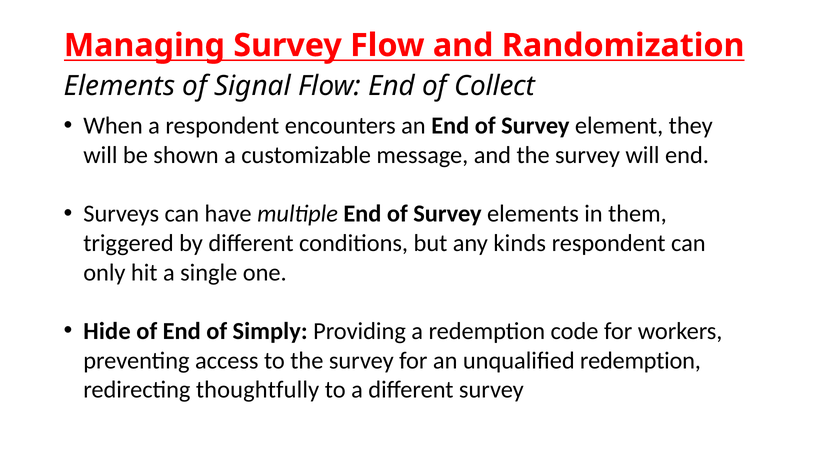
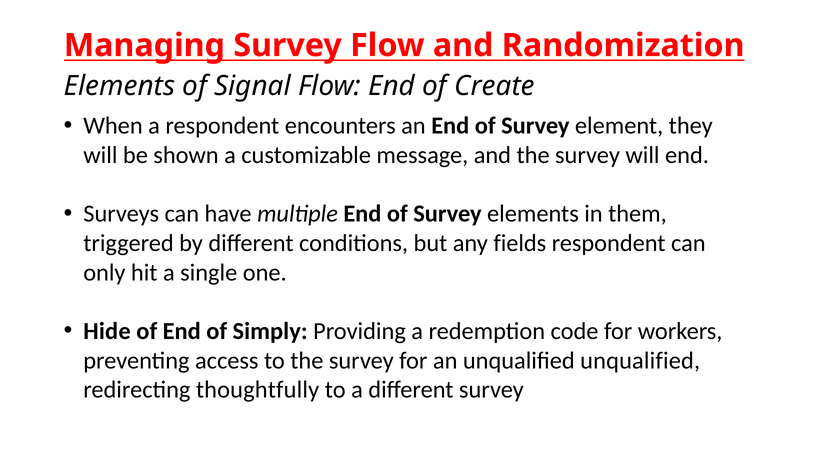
Collect: Collect -> Create
kinds: kinds -> fields
unqualified redemption: redemption -> unqualified
